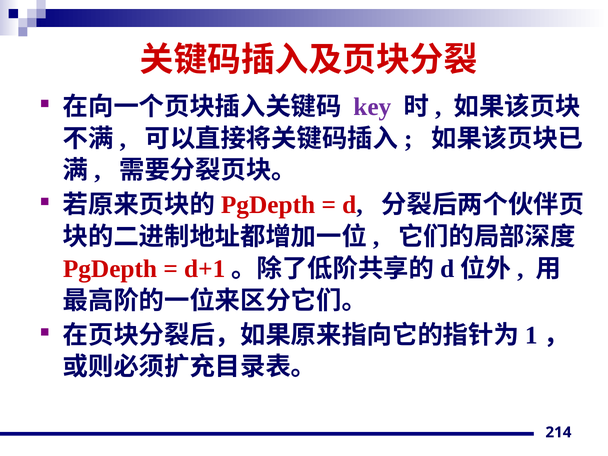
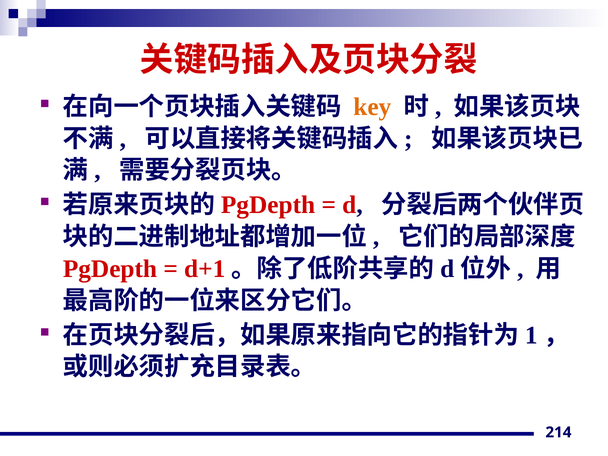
key colour: purple -> orange
